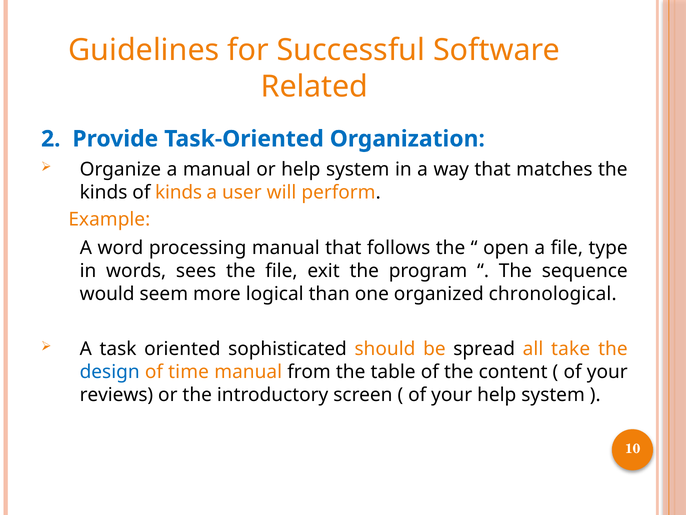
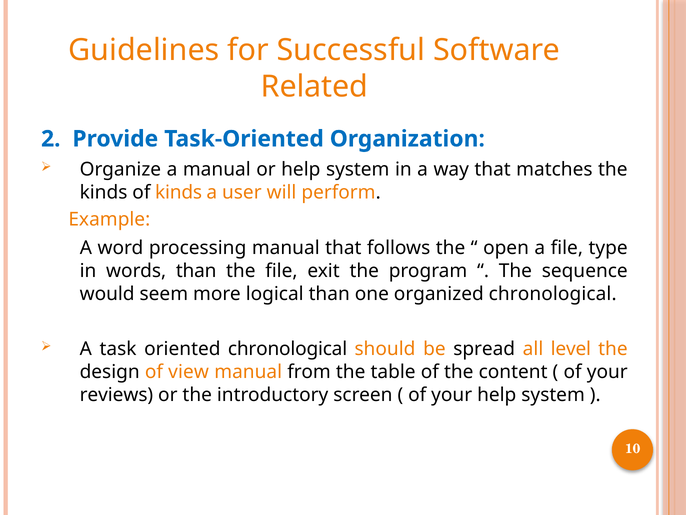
words sees: sees -> than
oriented sophisticated: sophisticated -> chronological
take: take -> level
design colour: blue -> black
time: time -> view
